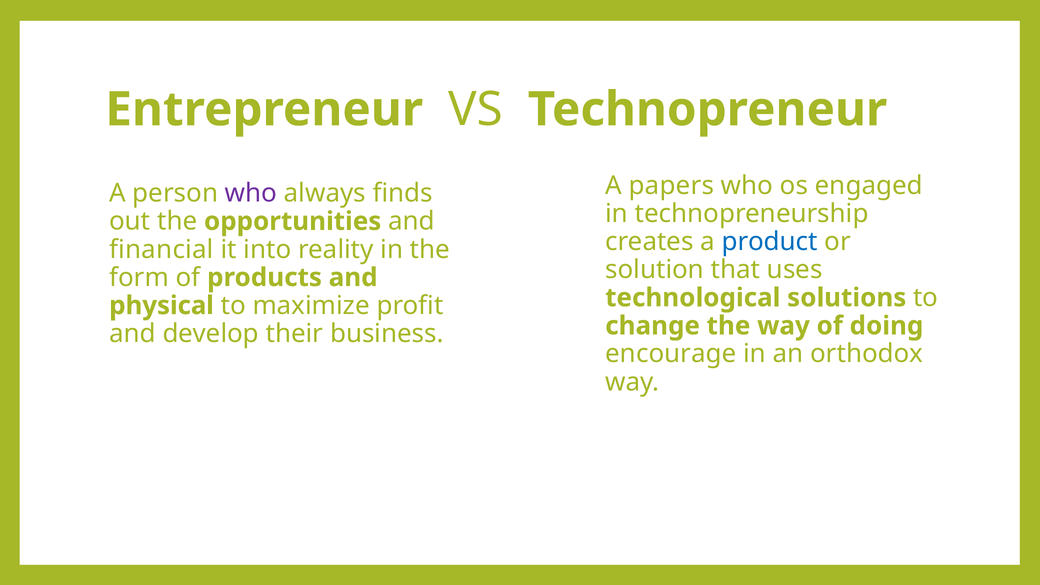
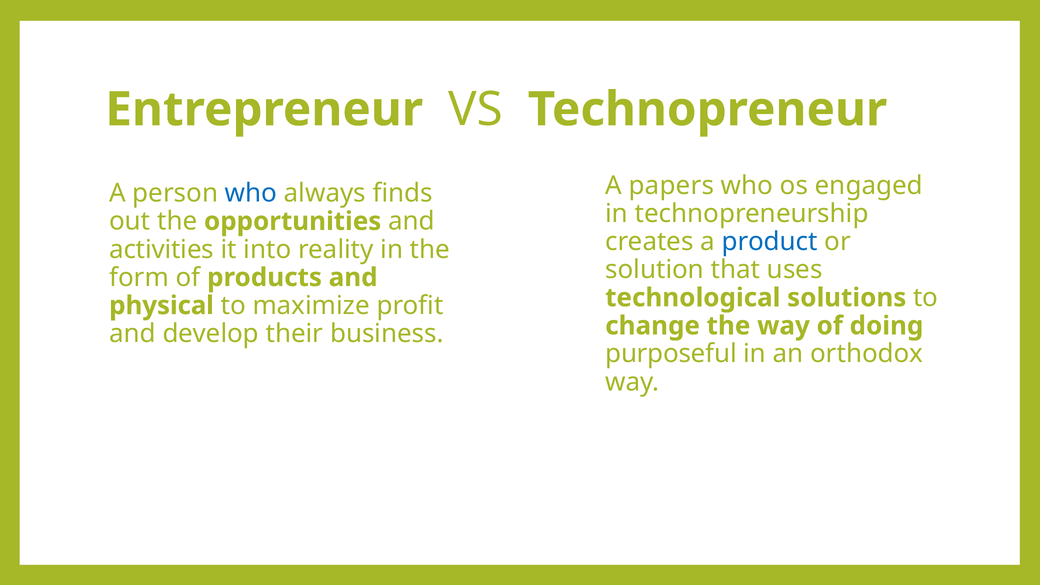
who at (251, 193) colour: purple -> blue
financial: financial -> activities
encourage: encourage -> purposeful
